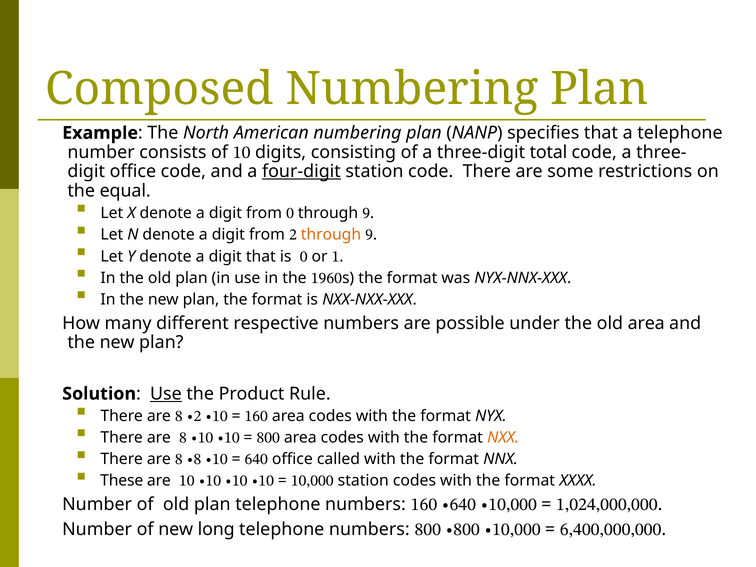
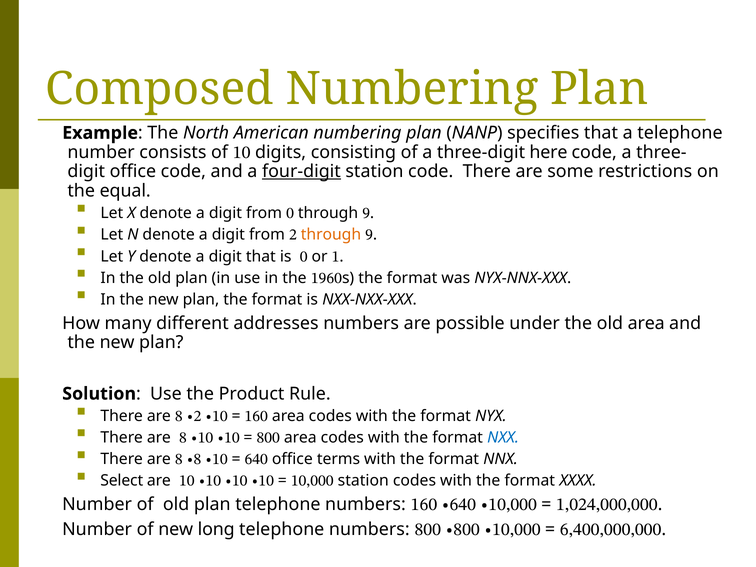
total: total -> here
respective: respective -> addresses
Use at (166, 394) underline: present -> none
NXX colour: orange -> blue
called: called -> terms
These: These -> Select
